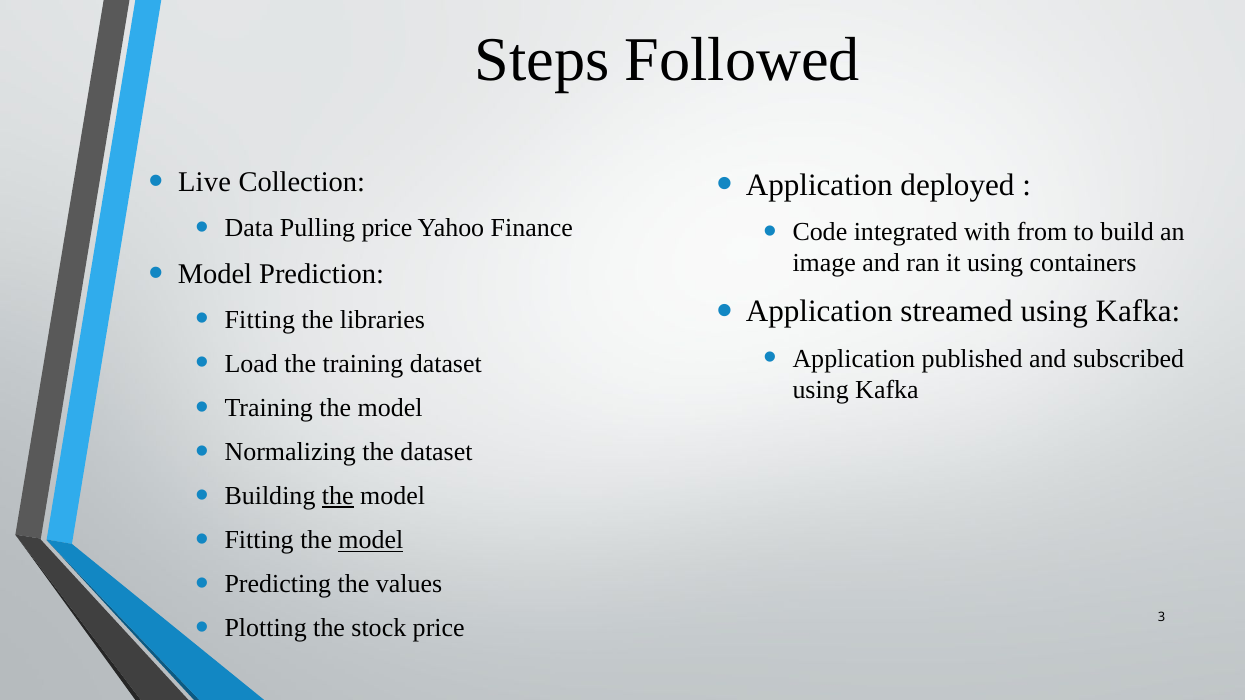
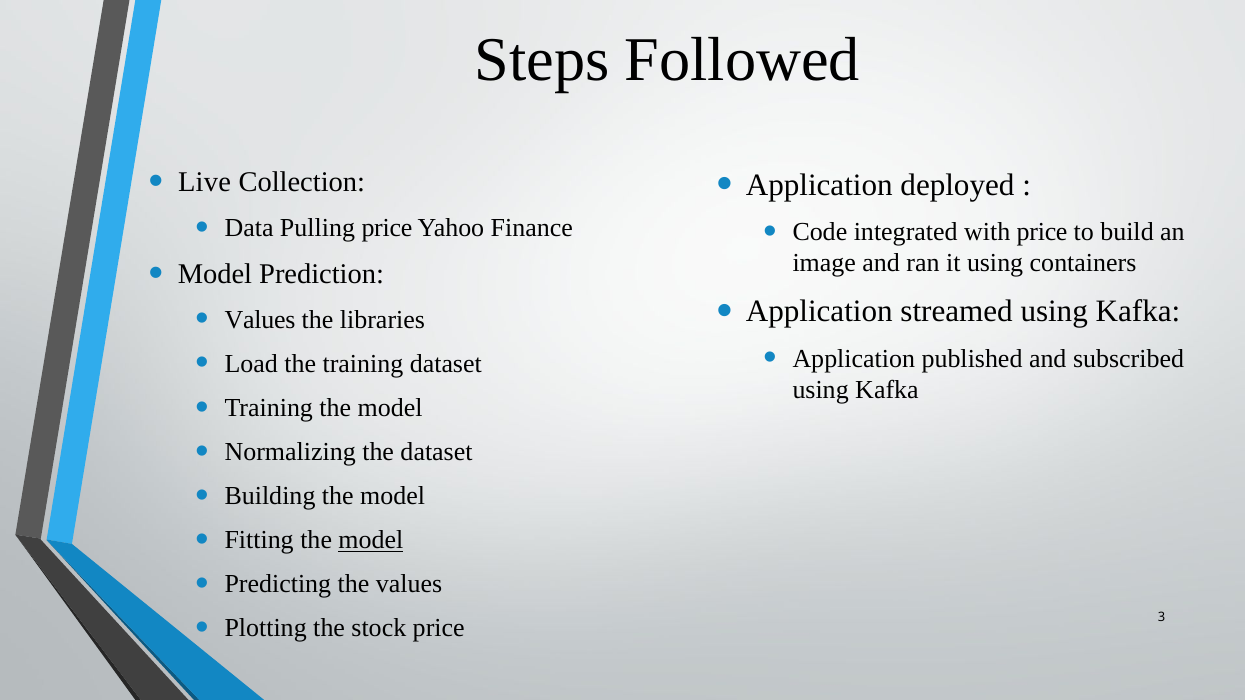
with from: from -> price
Fitting at (260, 320): Fitting -> Values
the at (338, 496) underline: present -> none
